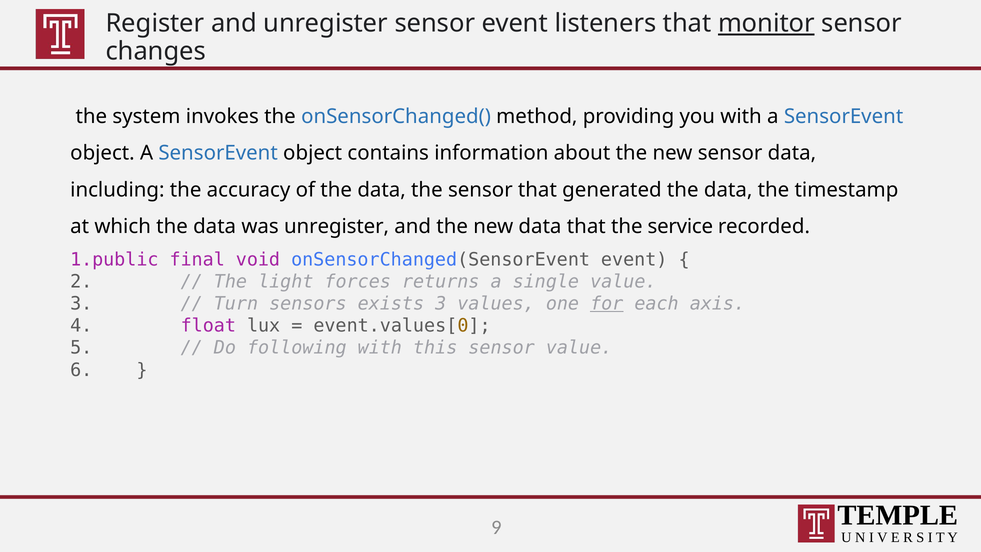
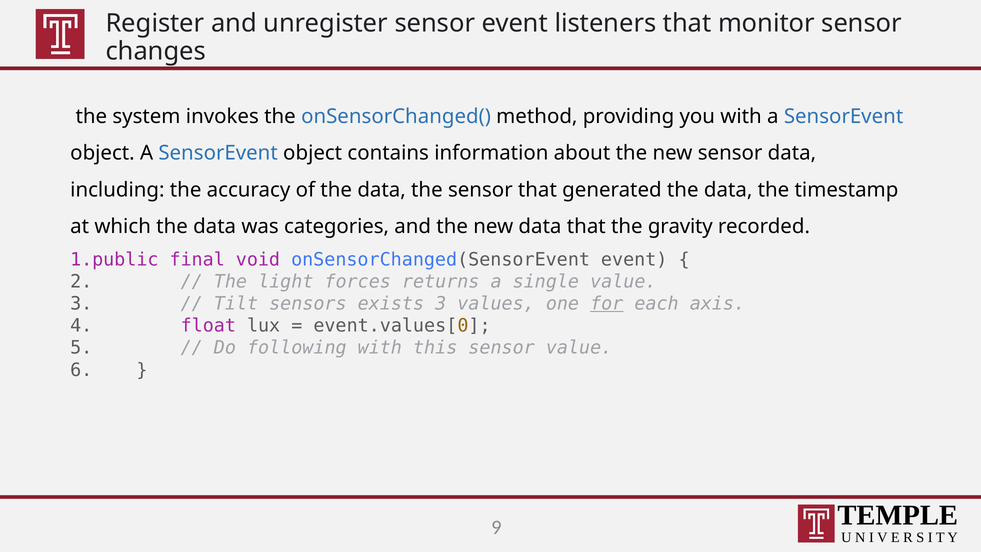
monitor underline: present -> none
was unregister: unregister -> categories
service: service -> gravity
Turn: Turn -> Tilt
